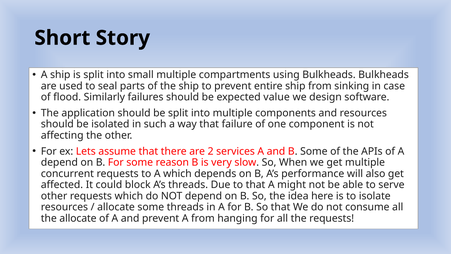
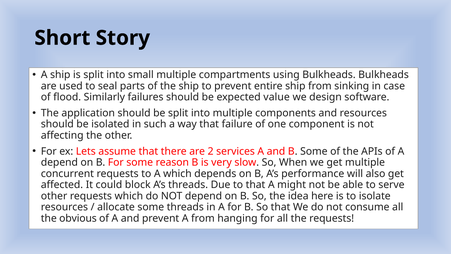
the allocate: allocate -> obvious
